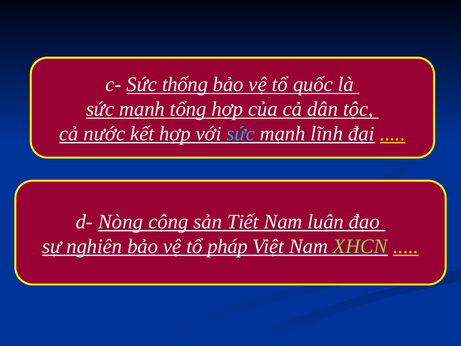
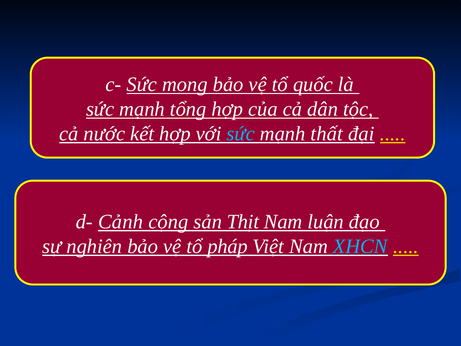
thống: thống -> mong
lĩnh: lĩnh -> thất
Nòng: Nòng -> Cảnh
Tiết: Tiết -> Thịt
XHCN colour: light green -> light blue
